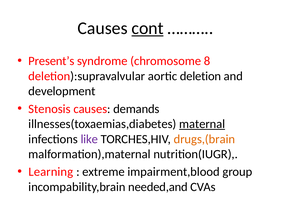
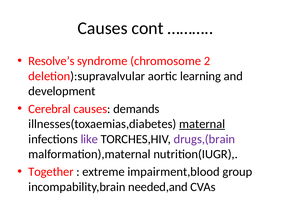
cont underline: present -> none
Present’s: Present’s -> Resolve’s
8: 8 -> 2
deletion: deletion -> learning
Stenosis: Stenosis -> Cerebral
drugs,(brain colour: orange -> purple
Learning: Learning -> Together
